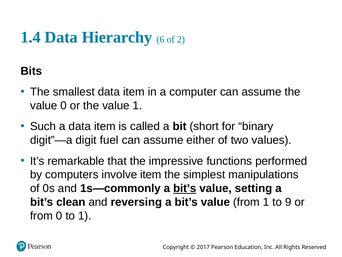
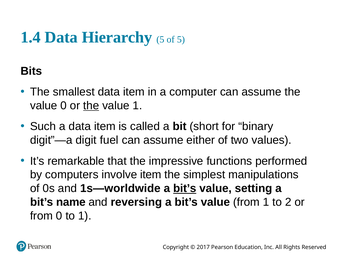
Hierarchy 6: 6 -> 5
of 2: 2 -> 5
the at (91, 105) underline: none -> present
1s—commonly: 1s—commonly -> 1s—worldwide
clean: clean -> name
9: 9 -> 2
